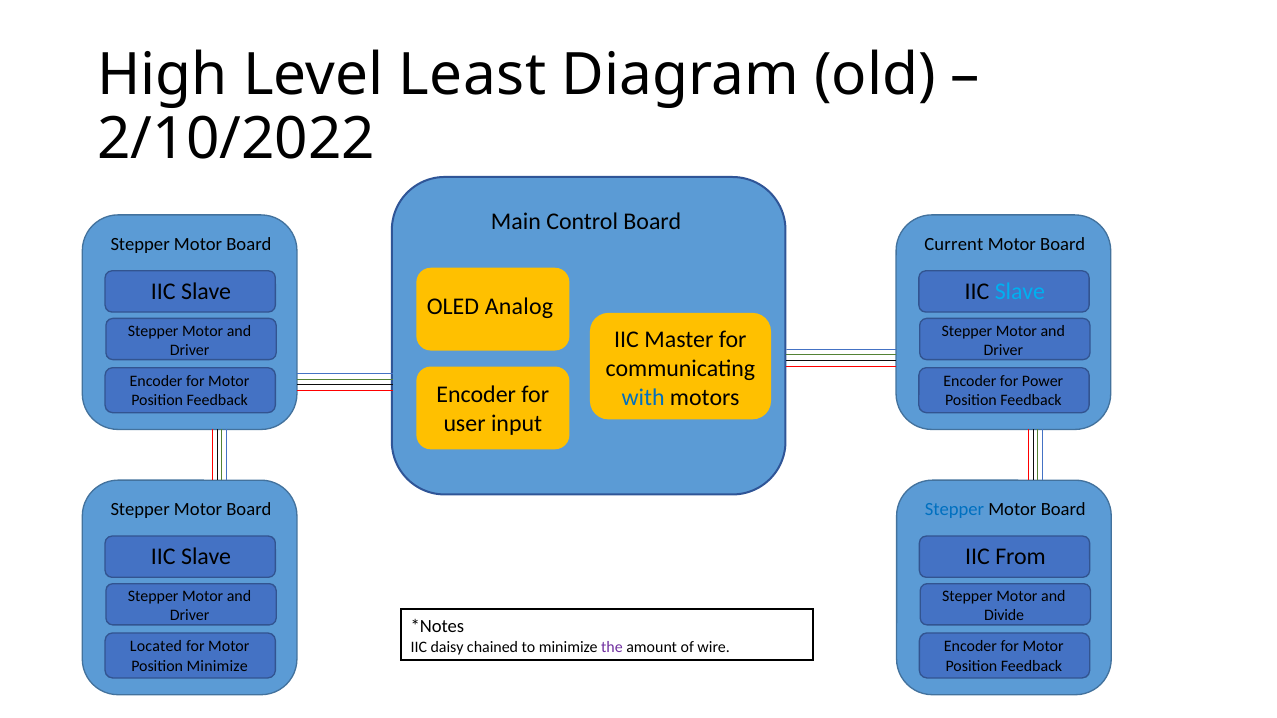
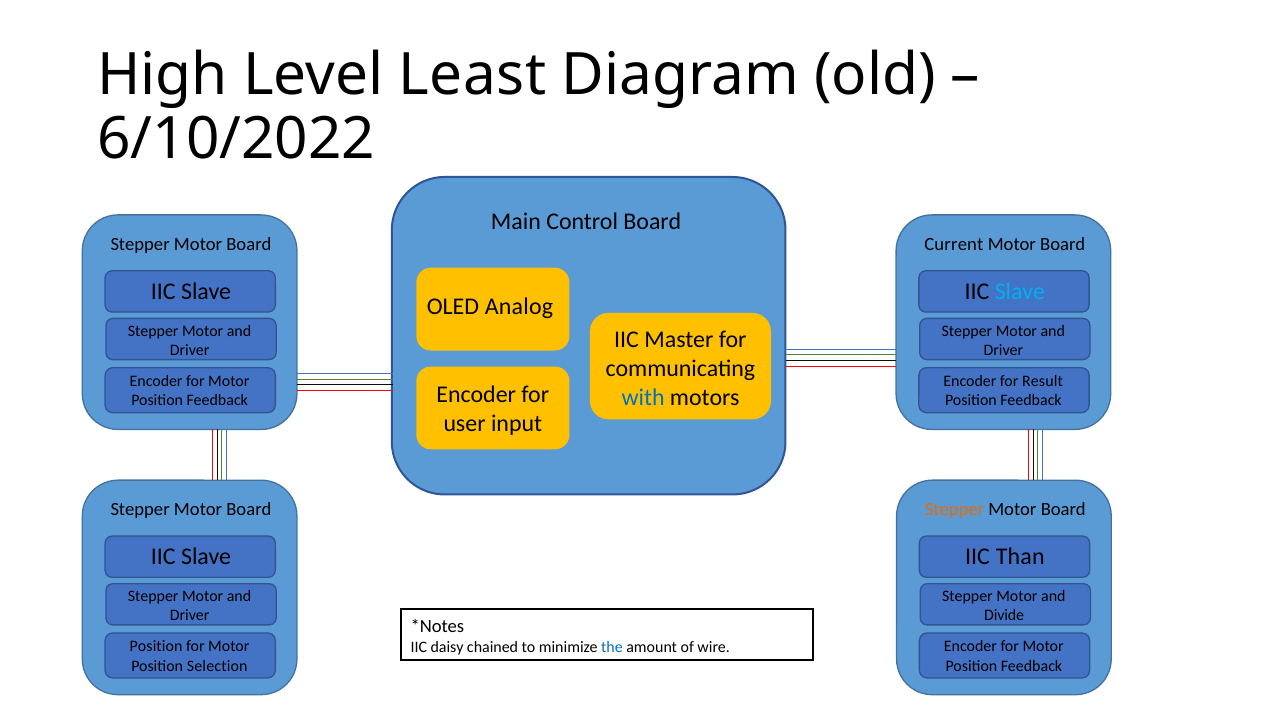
2/10/2022: 2/10/2022 -> 6/10/2022
Power: Power -> Result
Stepper at (954, 510) colour: blue -> orange
From: From -> Than
Located at (156, 647): Located -> Position
the colour: purple -> blue
Position Minimize: Minimize -> Selection
